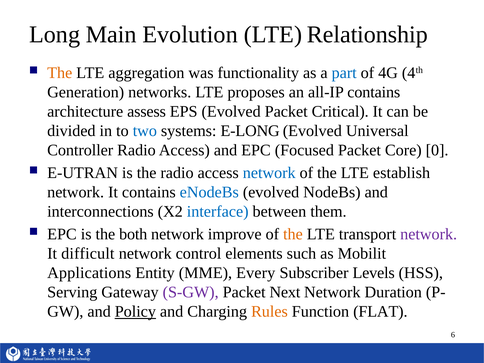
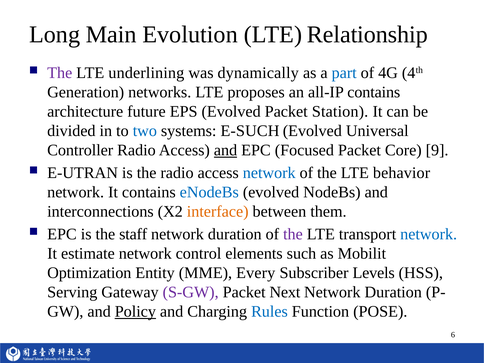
The at (60, 73) colour: orange -> purple
aggregation: aggregation -> underlining
functionality: functionality -> dynamically
assess: assess -> future
Critical: Critical -> Station
E-LONG: E-LONG -> E-SUCH
and at (226, 150) underline: none -> present
0: 0 -> 9
establish: establish -> behavior
interface colour: blue -> orange
both: both -> staff
improve at (235, 234): improve -> duration
the at (293, 234) colour: orange -> purple
network at (429, 234) colour: purple -> blue
difficult: difficult -> estimate
Applications: Applications -> Optimization
Rules colour: orange -> blue
FLAT: FLAT -> POSE
